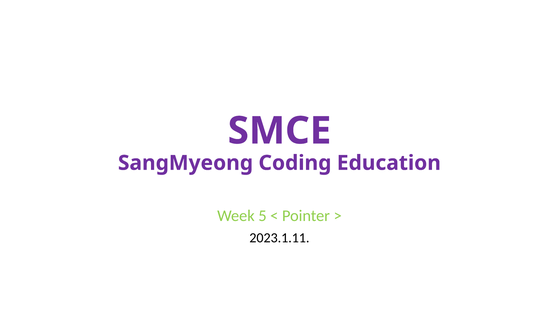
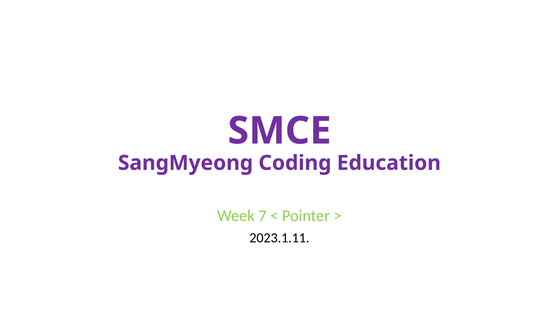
5: 5 -> 7
